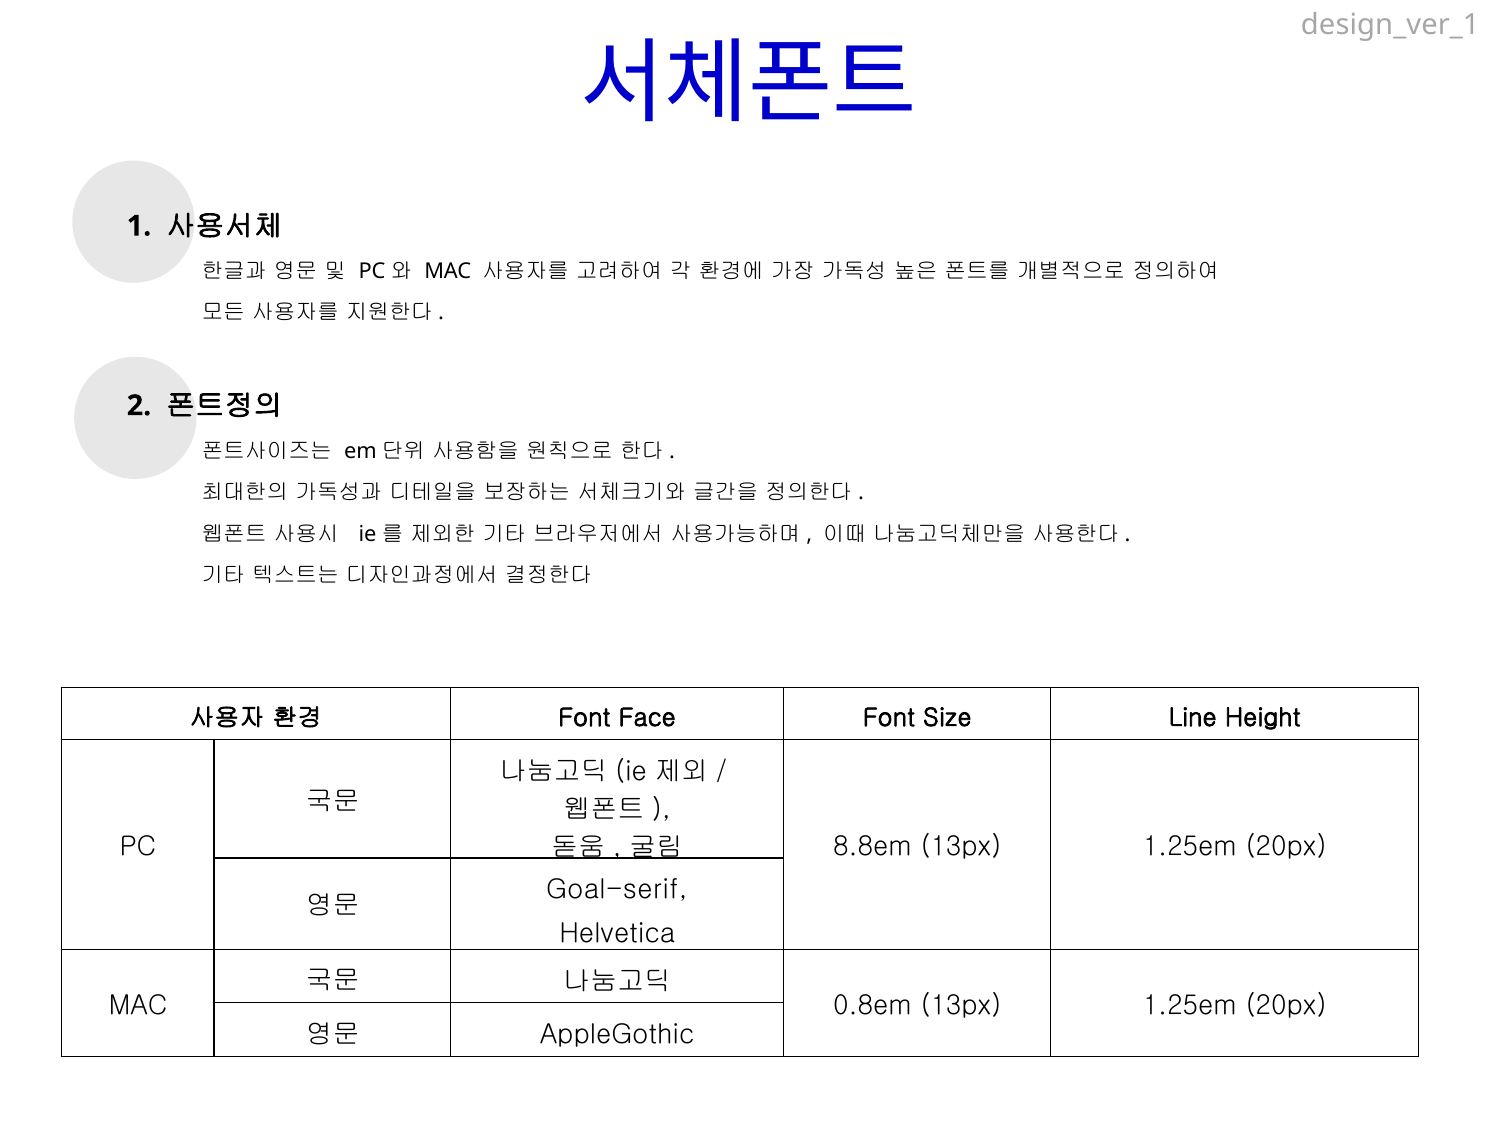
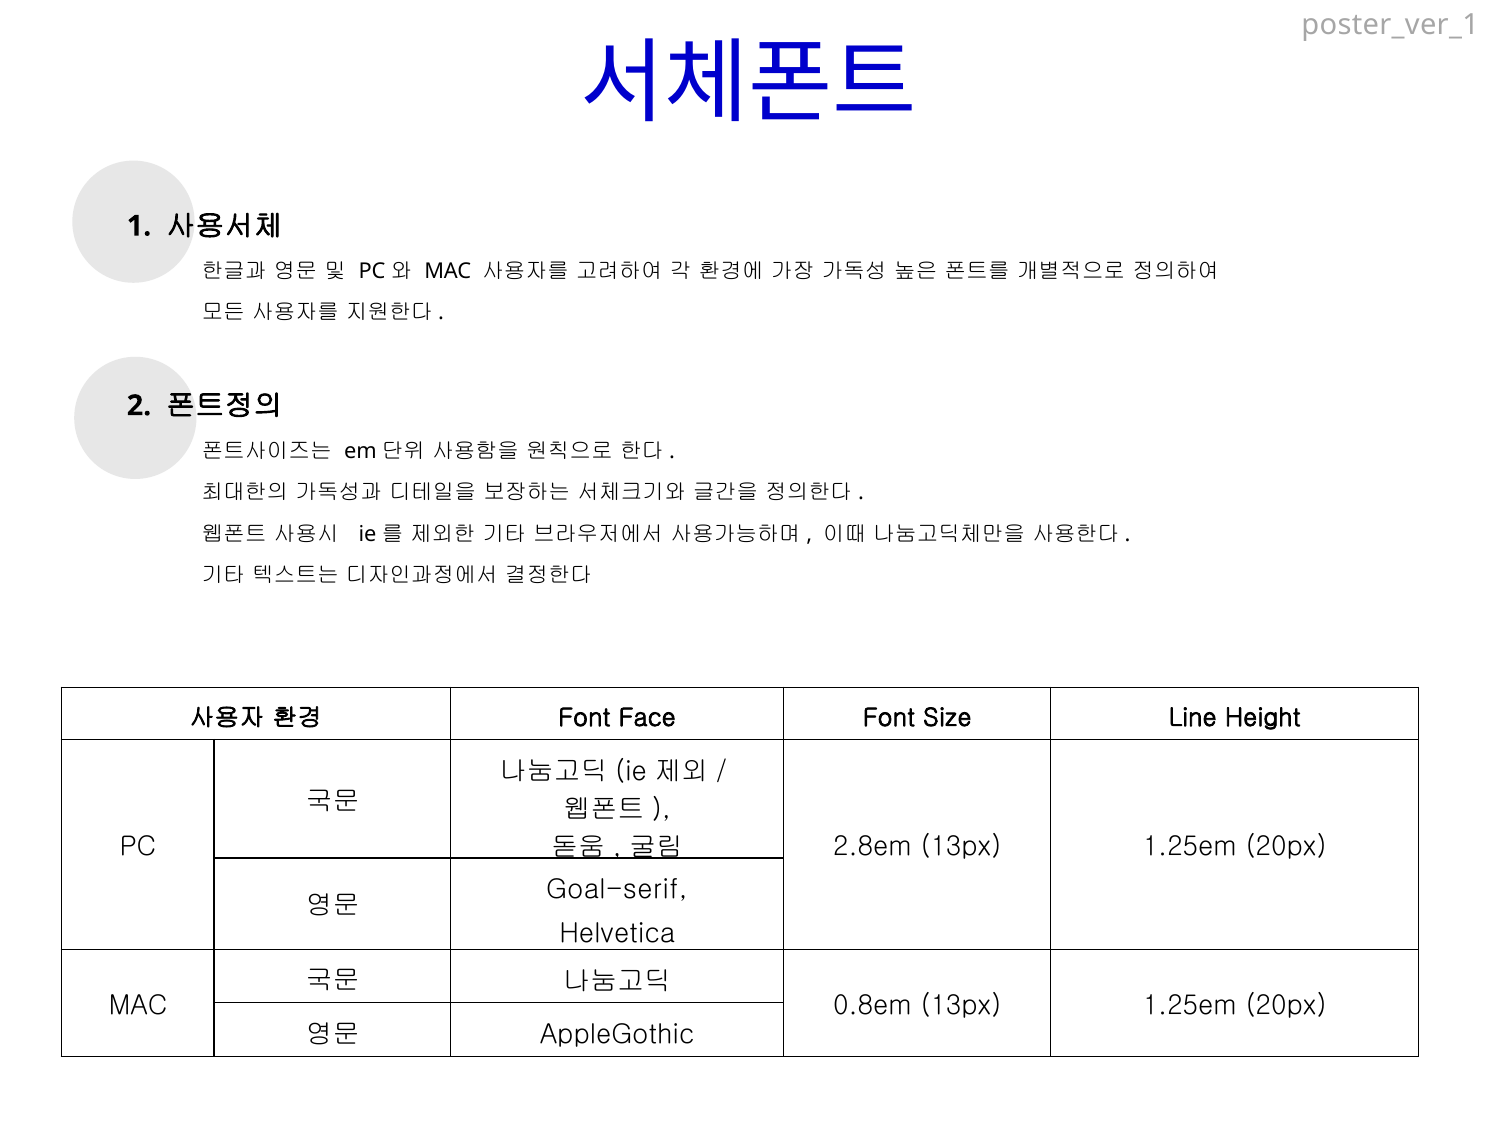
design_ver_1: design_ver_1 -> poster_ver_1
8.8em: 8.8em -> 2.8em
